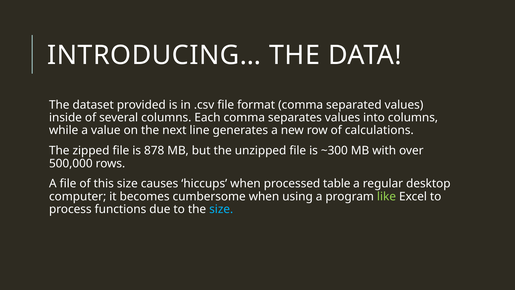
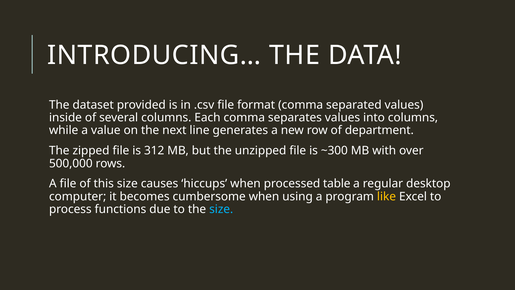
calculations: calculations -> department
878: 878 -> 312
like colour: light green -> yellow
